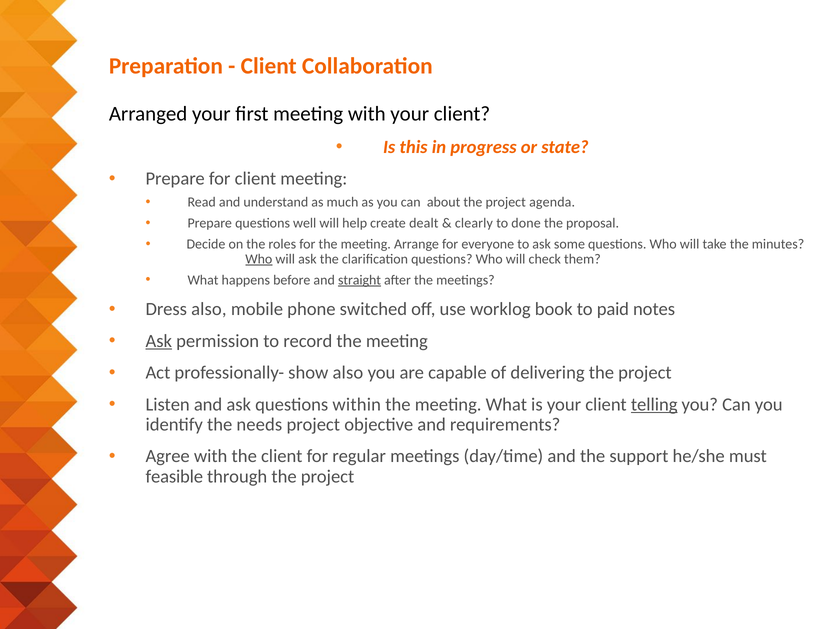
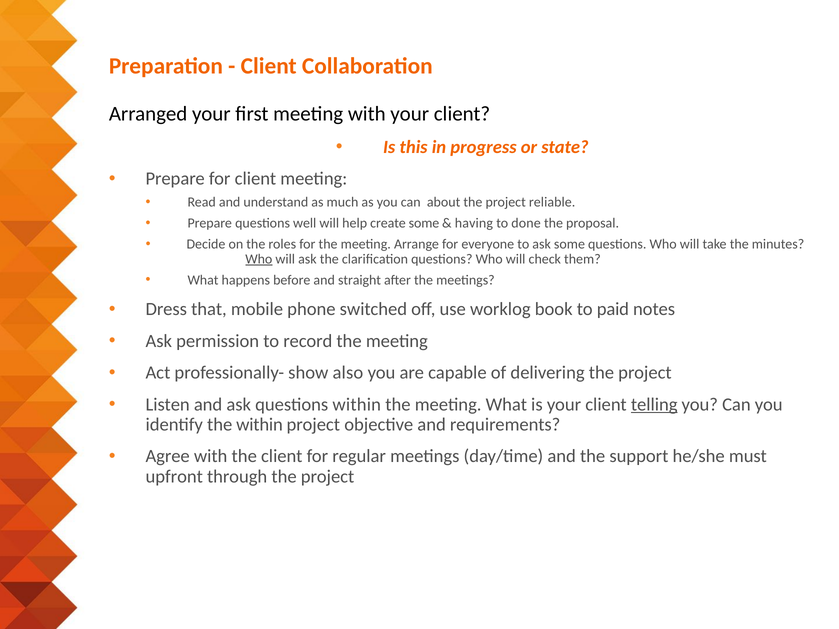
agenda: agenda -> reliable
create dealt: dealt -> some
clearly: clearly -> having
straight underline: present -> none
Dress also: also -> that
Ask at (159, 341) underline: present -> none
the needs: needs -> within
feasible: feasible -> upfront
